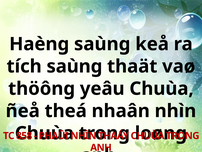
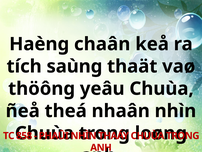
Haèng saùng: saùng -> chaân
